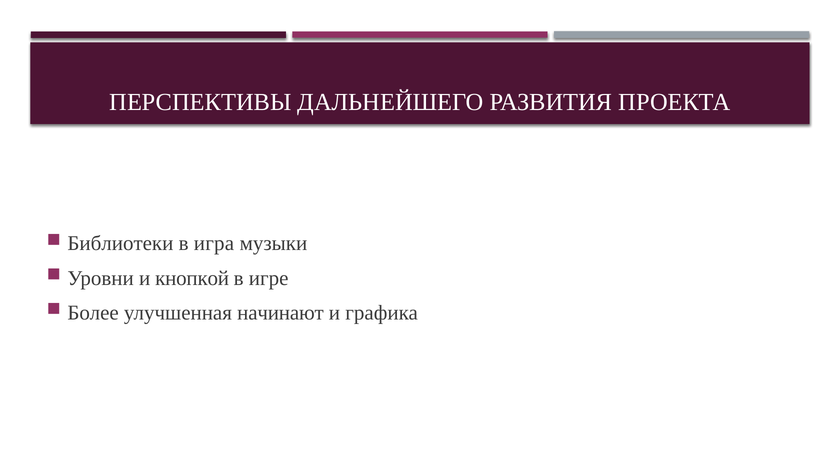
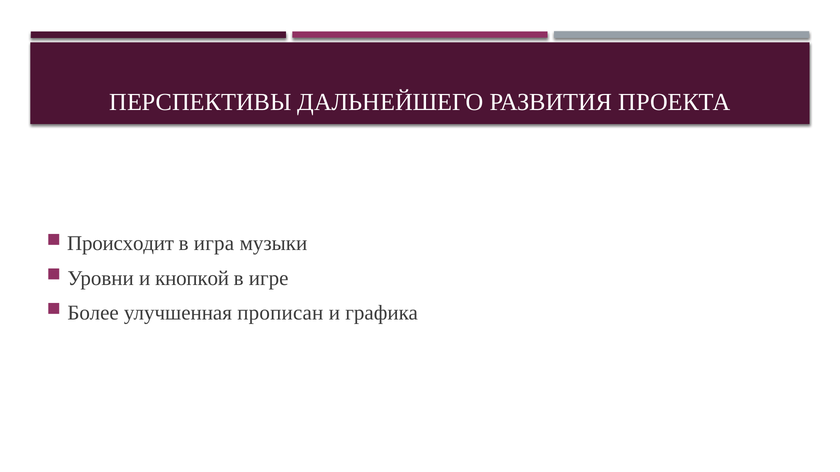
Библиотеки: Библиотеки -> Происходит
начинают: начинают -> прописан
